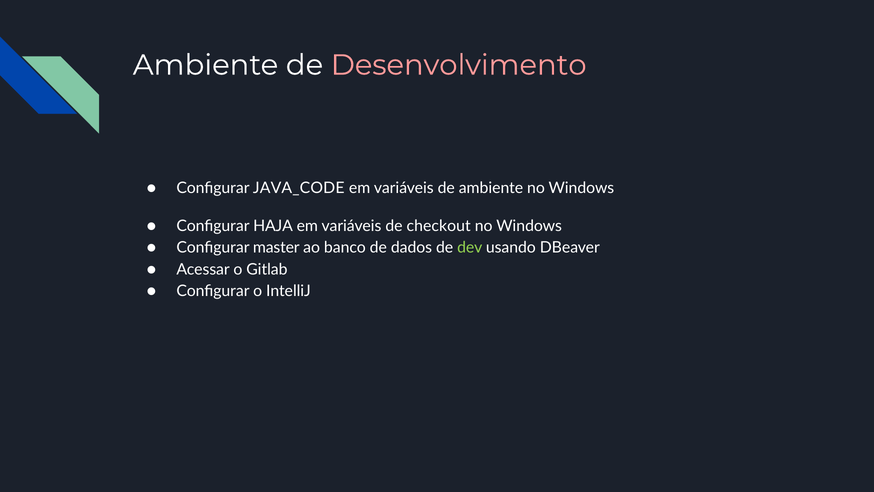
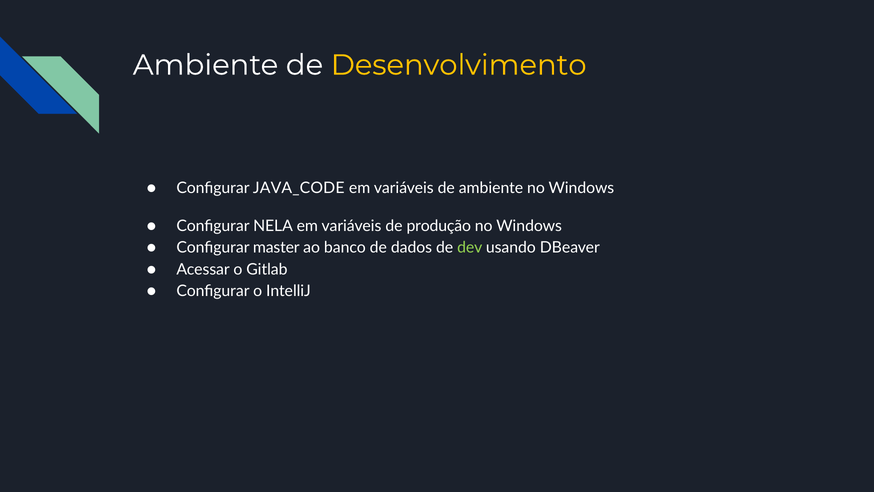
Desenvolvimento colour: pink -> yellow
HAJA: HAJA -> NELA
checkout: checkout -> produção
